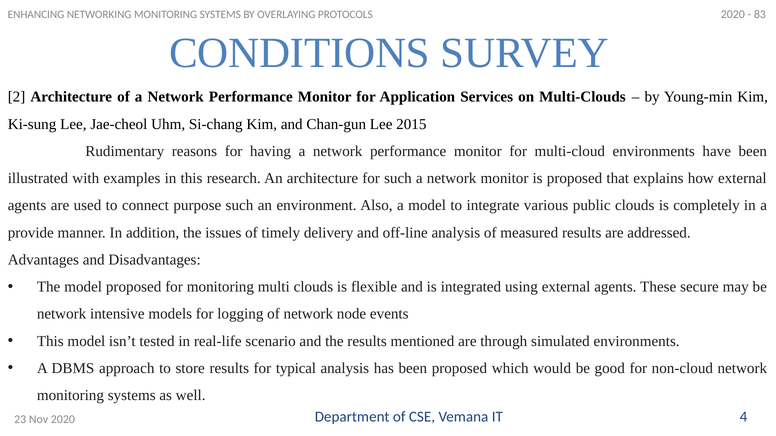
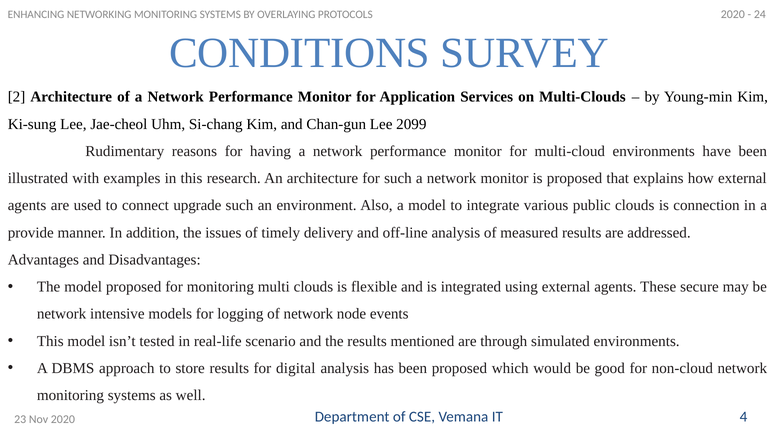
83: 83 -> 24
2015: 2015 -> 2099
purpose: purpose -> upgrade
completely: completely -> connection
typical: typical -> digital
